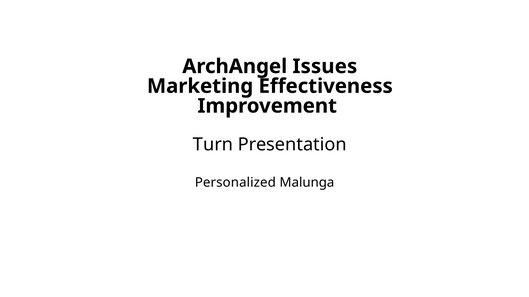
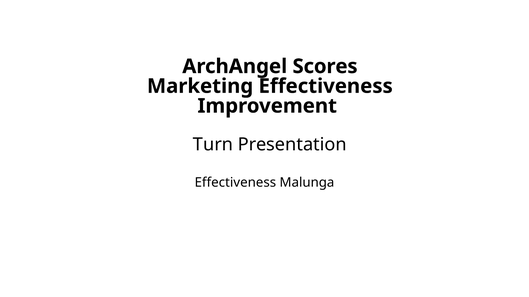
Issues: Issues -> Scores
Personalized at (235, 183): Personalized -> Effectiveness
